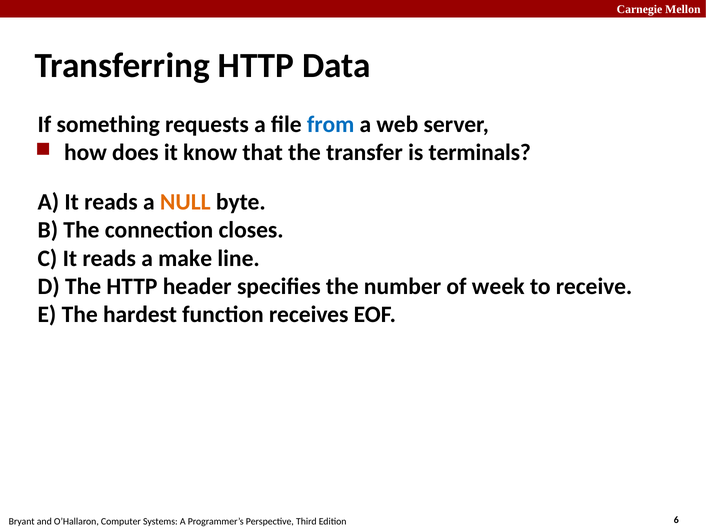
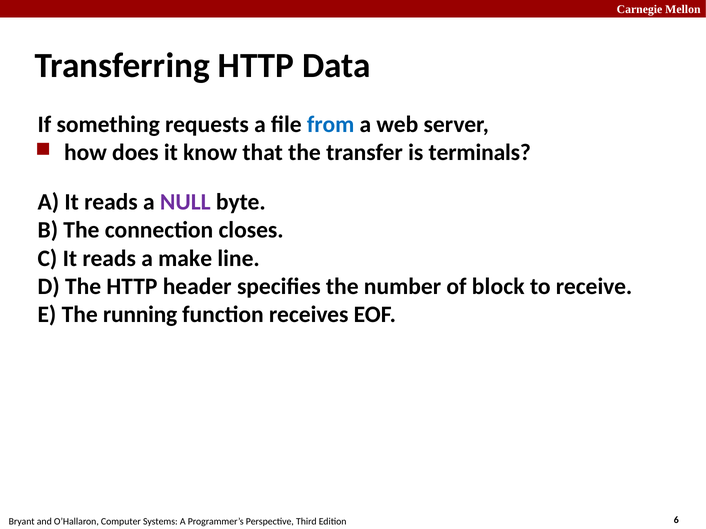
NULL colour: orange -> purple
week: week -> block
hardest: hardest -> running
